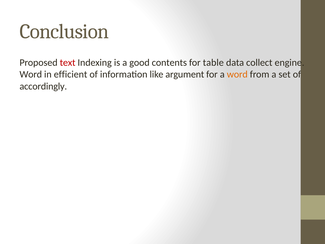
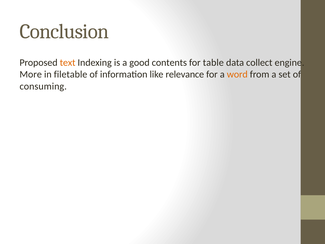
text colour: red -> orange
Word at (31, 74): Word -> More
efficient: efficient -> filetable
argument: argument -> relevance
accordingly: accordingly -> consuming
